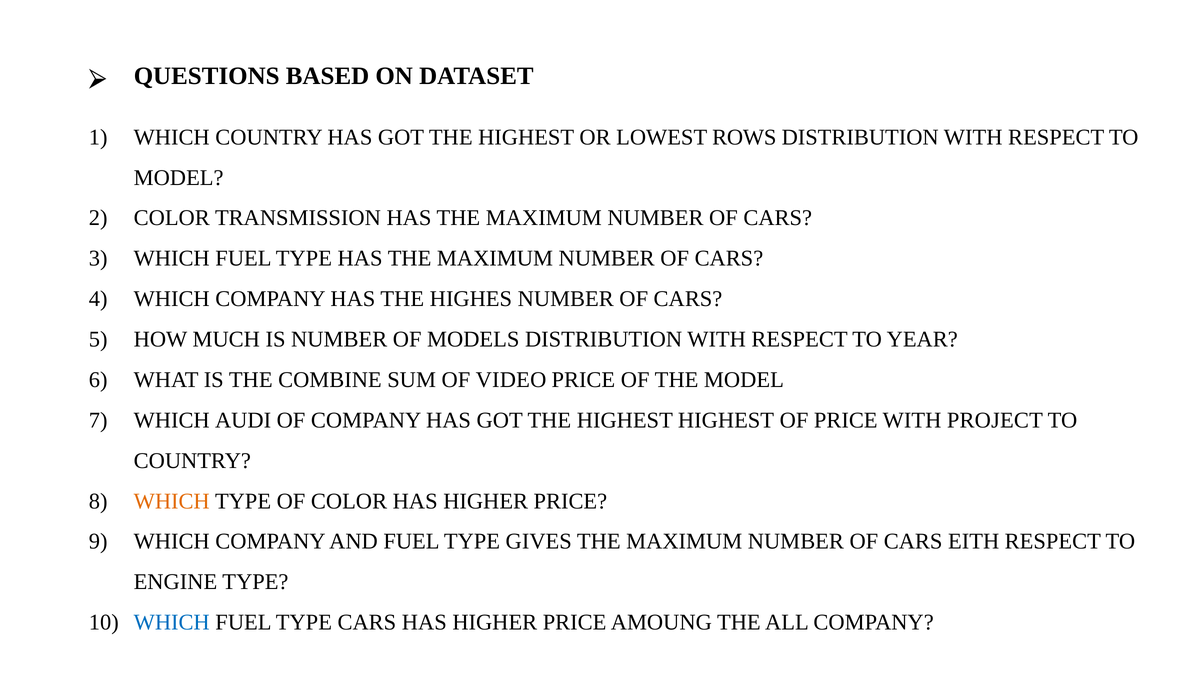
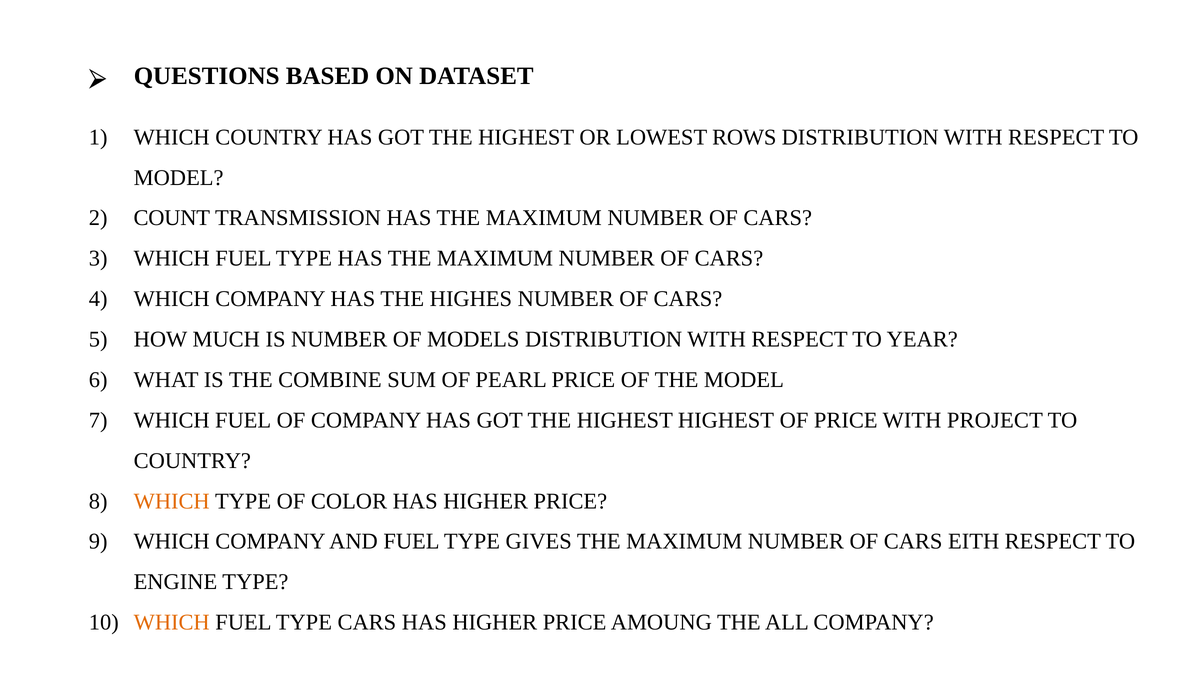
COLOR at (172, 218): COLOR -> COUNT
VIDEO: VIDEO -> PEARL
AUDI at (243, 420): AUDI -> FUEL
WHICH at (172, 622) colour: blue -> orange
